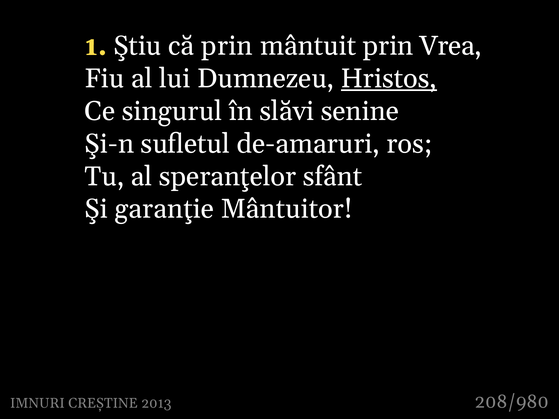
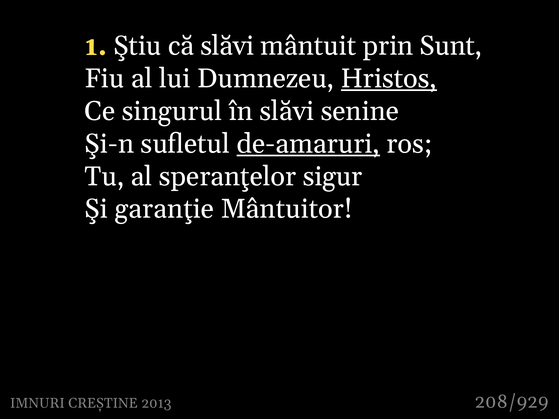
că prin: prin -> slăvi
Vrea: Vrea -> Sunt
de-amaruri underline: none -> present
sfânt: sfânt -> sigur
208/980: 208/980 -> 208/929
